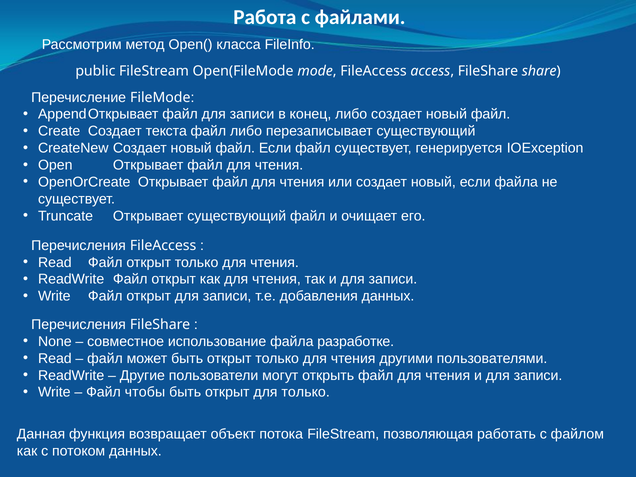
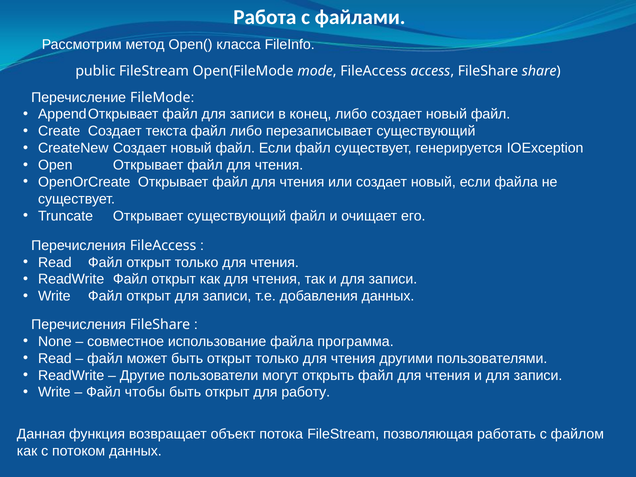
разработке: разработке -> программа
для только: только -> работу
